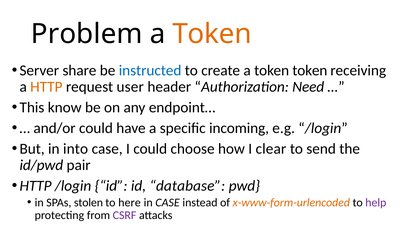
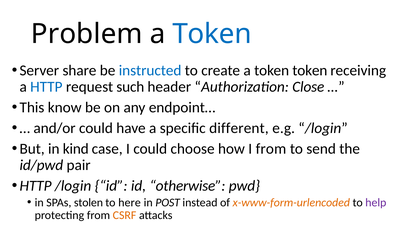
Token at (212, 34) colour: orange -> blue
HTTP at (46, 87) colour: orange -> blue
user: user -> such
Need: Need -> Close
incoming: incoming -> different
into: into -> kind
I clear: clear -> from
database: database -> otherwise
in CASE: CASE -> POST
CSRF colour: purple -> orange
